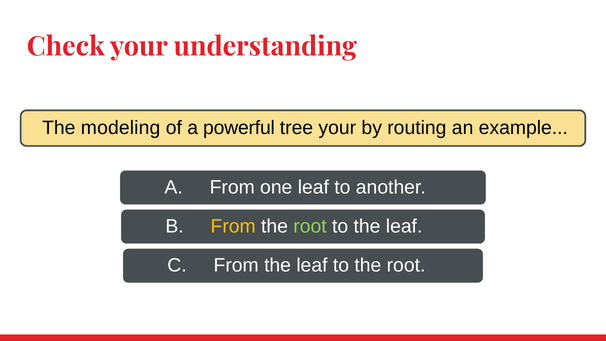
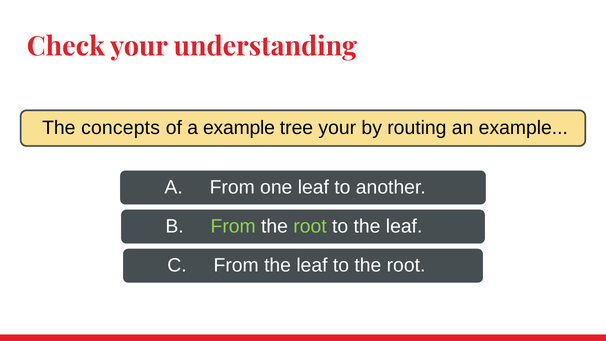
modeling: modeling -> concepts
a powerful: powerful -> example
From at (233, 226) colour: yellow -> light green
